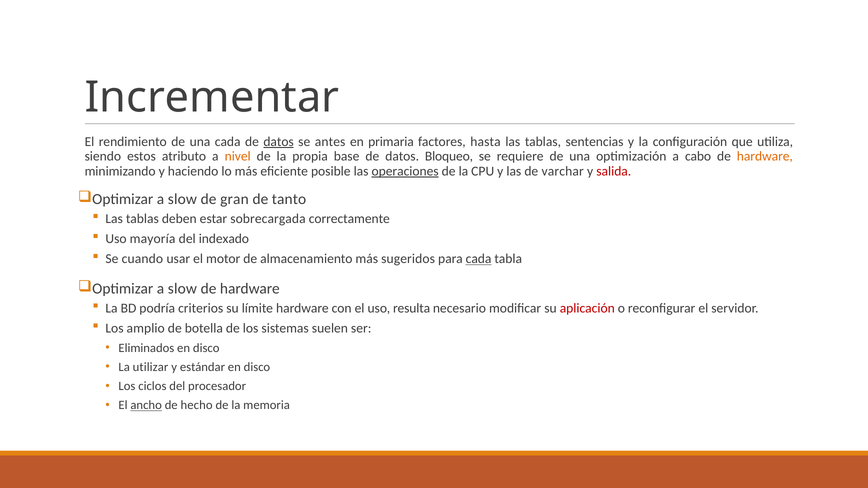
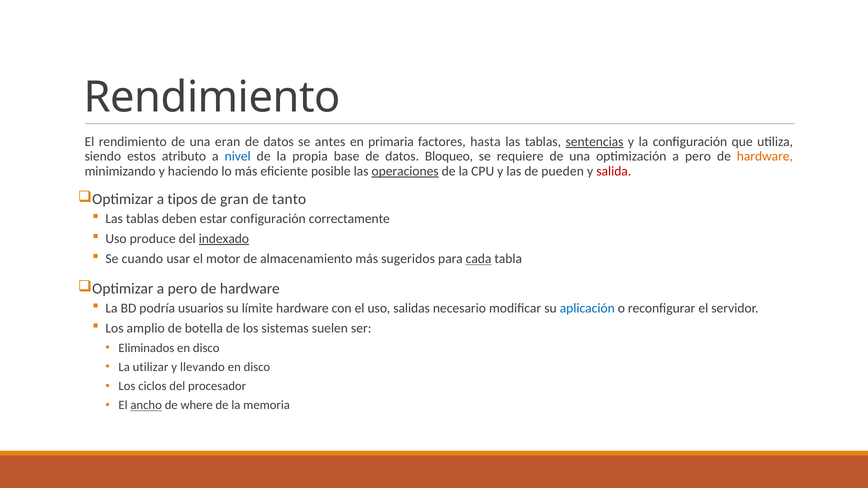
Incrementar at (212, 97): Incrementar -> Rendimiento
una cada: cada -> eran
datos at (279, 142) underline: present -> none
sentencias underline: none -> present
nivel colour: orange -> blue
optimización a cabo: cabo -> pero
varchar: varchar -> pueden
slow at (182, 200): slow -> tipos
estar sobrecargada: sobrecargada -> configuración
mayoría: mayoría -> produce
indexado underline: none -> present
slow at (182, 289): slow -> pero
criterios: criterios -> usuarios
resulta: resulta -> salidas
aplicación colour: red -> blue
estándar: estándar -> llevando
hecho: hecho -> where
